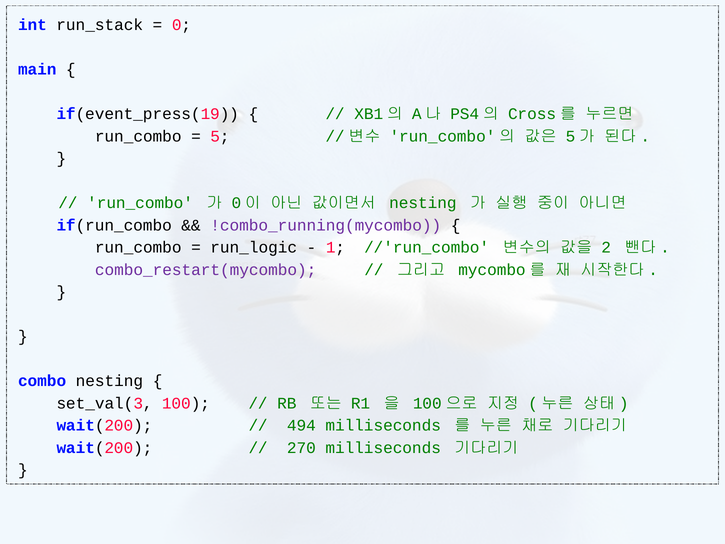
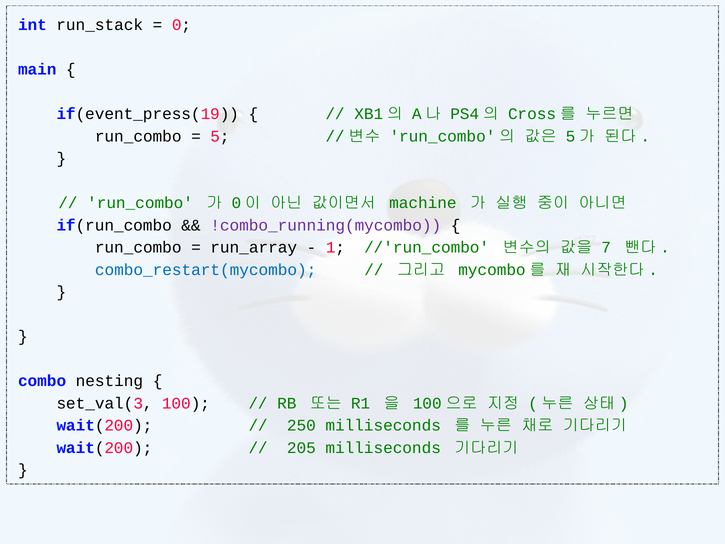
nesting at (423, 203): nesting -> machine
run_logic: run_logic -> run_array
2: 2 -> 7
combo_restart(mycombo colour: purple -> blue
494: 494 -> 250
270: 270 -> 205
